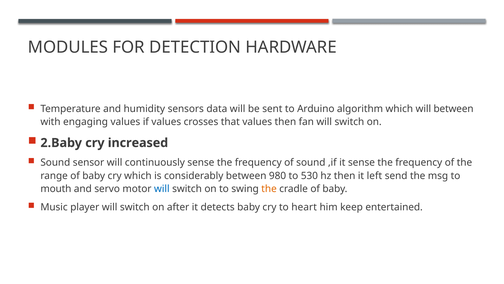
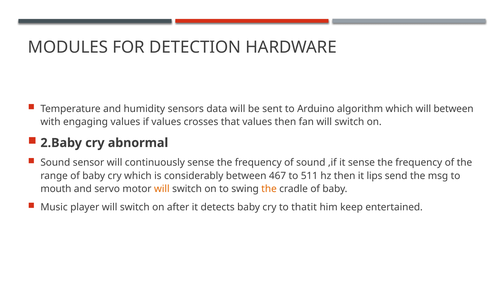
increased: increased -> abnormal
980: 980 -> 467
530: 530 -> 511
left: left -> lips
will at (162, 189) colour: blue -> orange
heart: heart -> thatit
